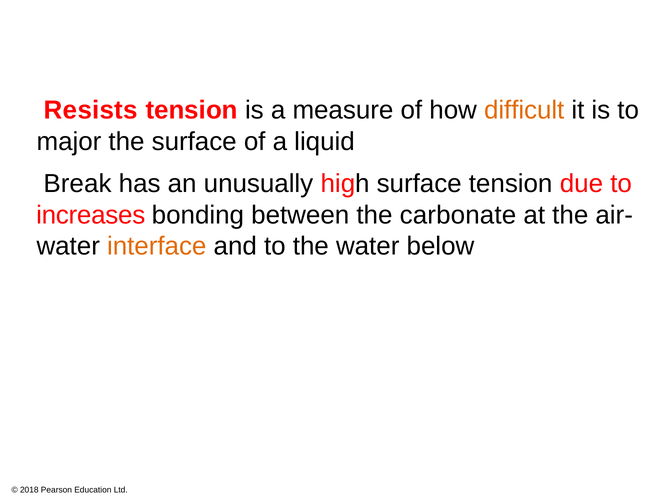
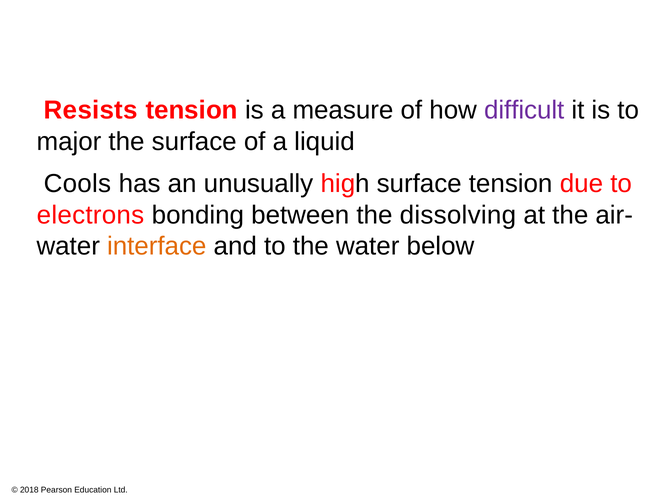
difficult colour: orange -> purple
Break: Break -> Cools
increases: increases -> electrons
carbonate: carbonate -> dissolving
